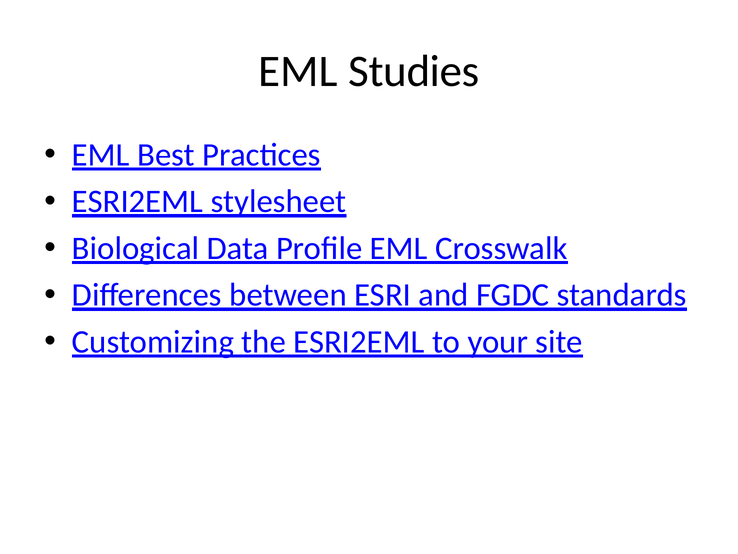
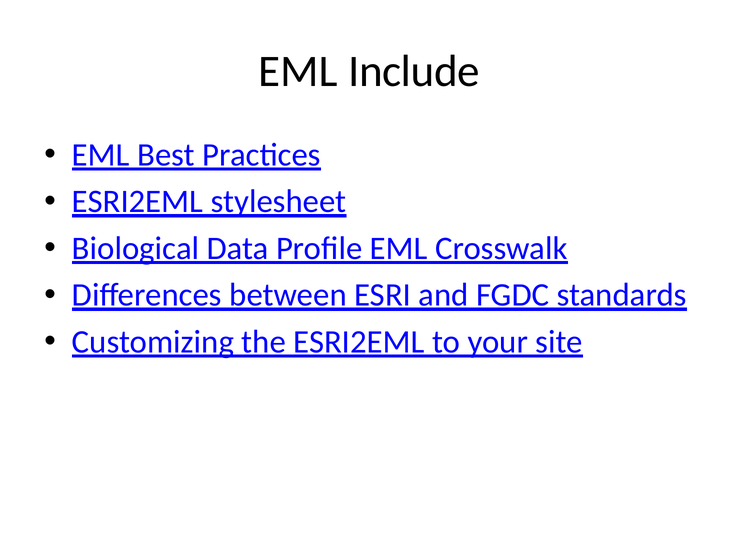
Studies: Studies -> Include
